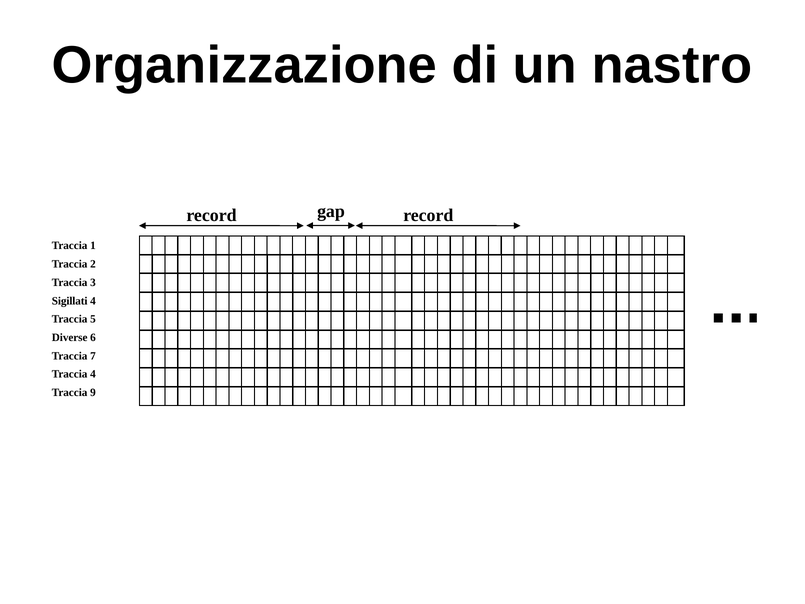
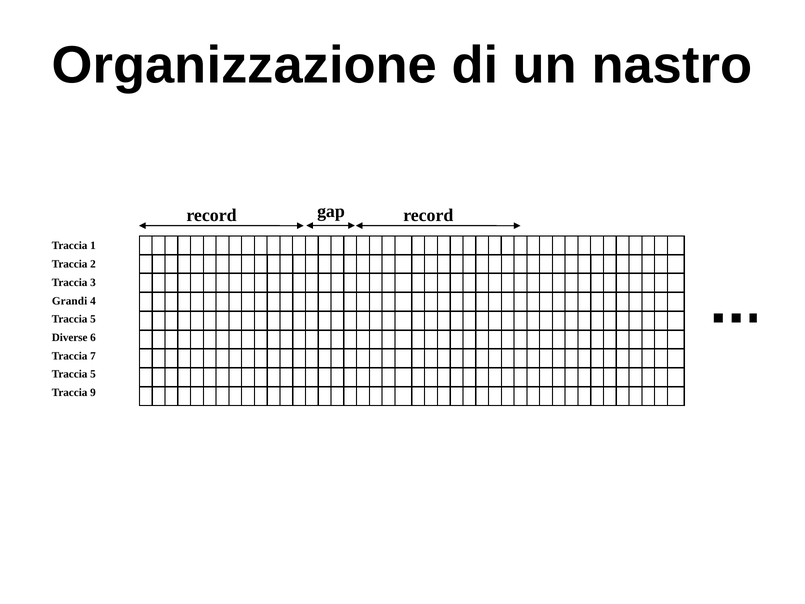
Sigillati: Sigillati -> Grandi
4 at (93, 374): 4 -> 5
